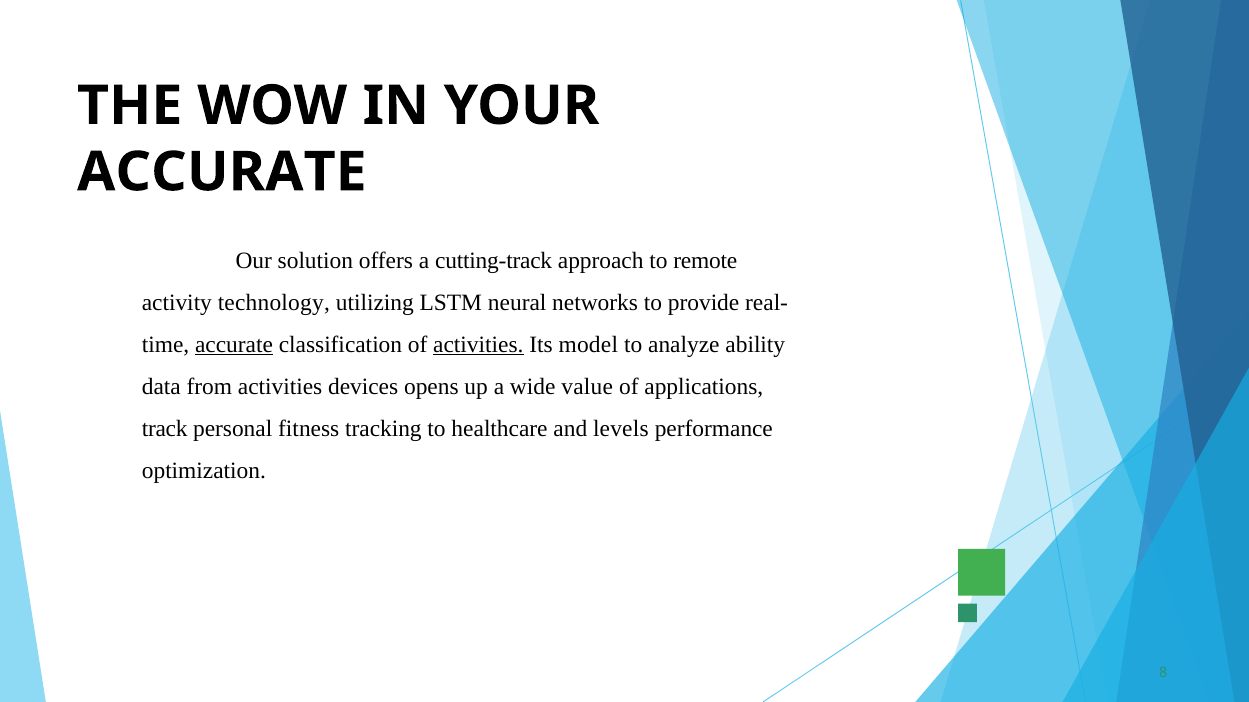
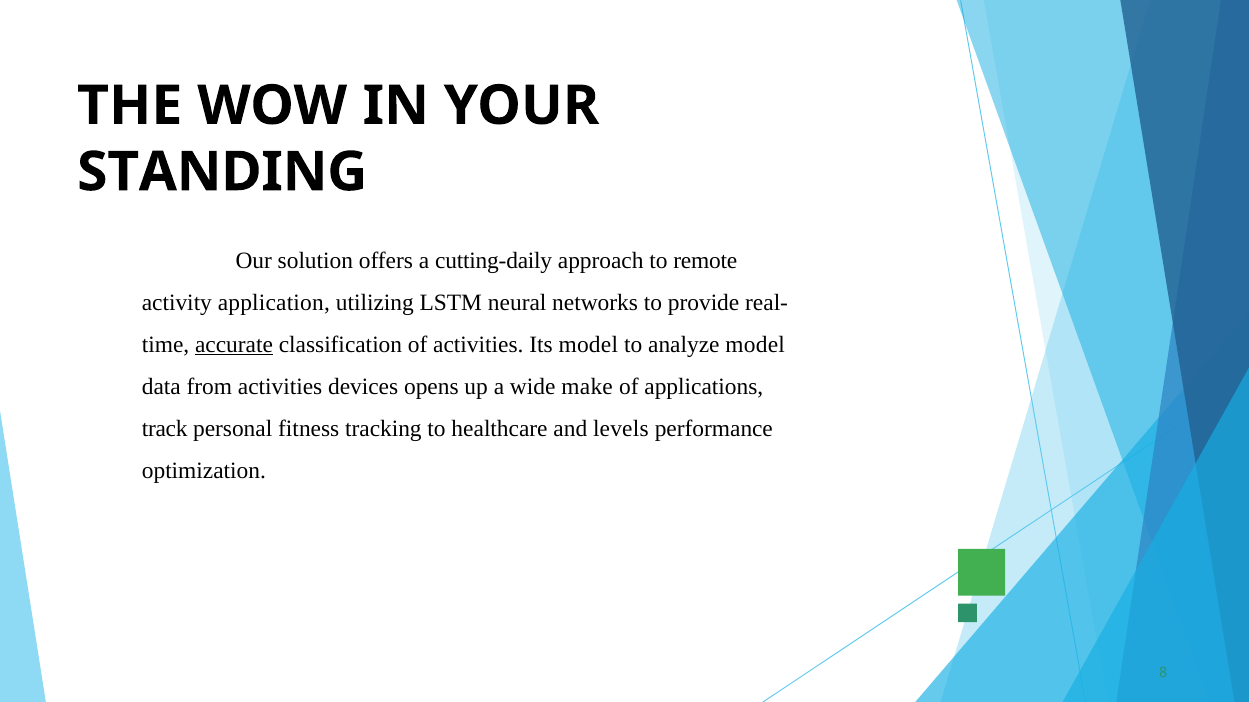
ACCURATE at (222, 172): ACCURATE -> STANDING
cutting-track: cutting-track -> cutting-daily
technology: technology -> application
activities at (478, 345) underline: present -> none
analyze ability: ability -> model
value: value -> make
